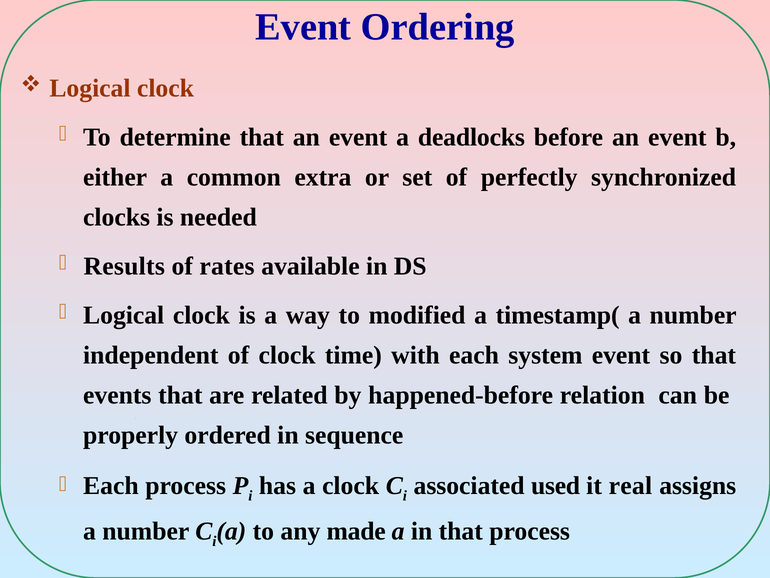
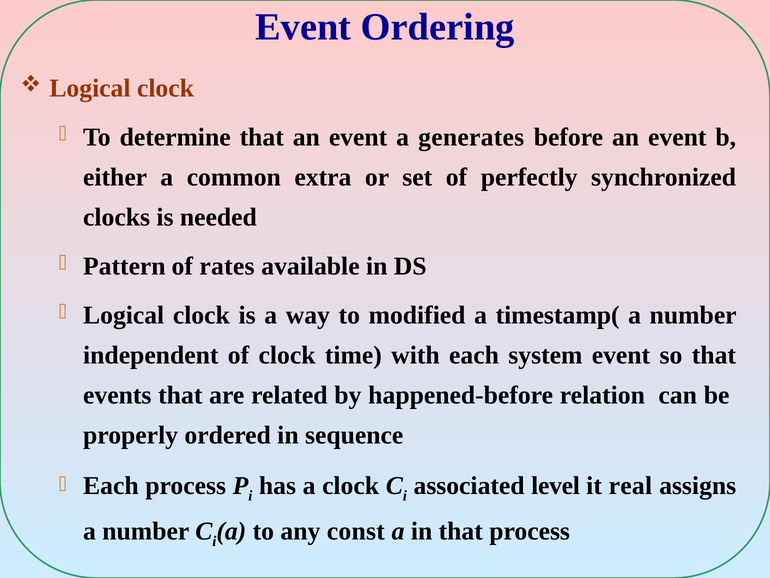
deadlocks: deadlocks -> generates
Results: Results -> Pattern
used: used -> level
made: made -> const
